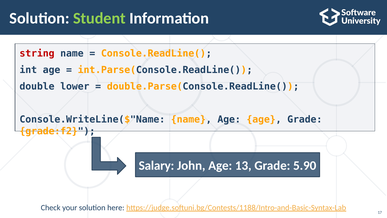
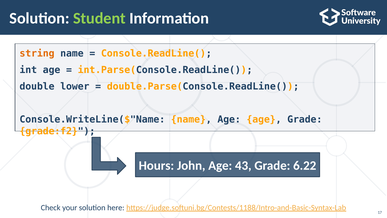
string colour: red -> orange
Salary: Salary -> Hours
13: 13 -> 43
5.90: 5.90 -> 6.22
